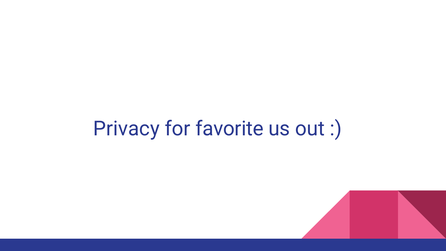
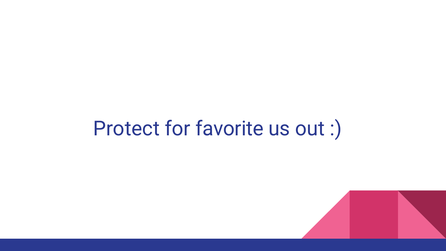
Privacy: Privacy -> Protect
